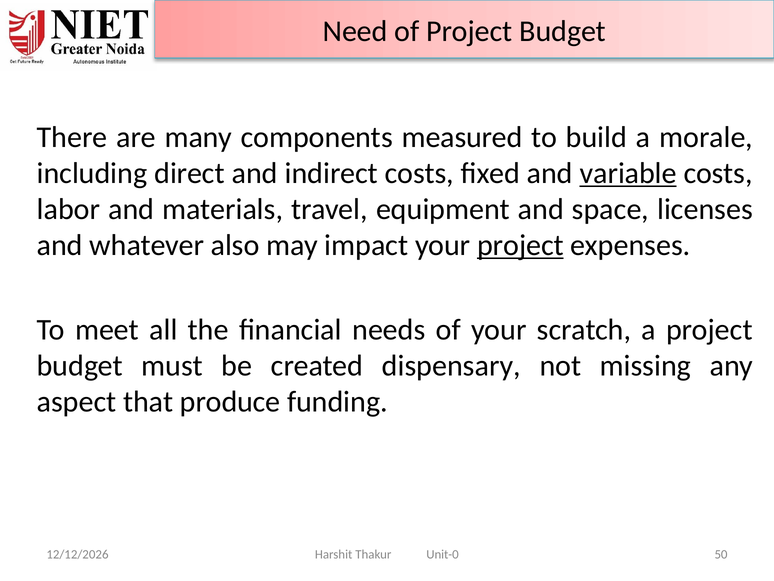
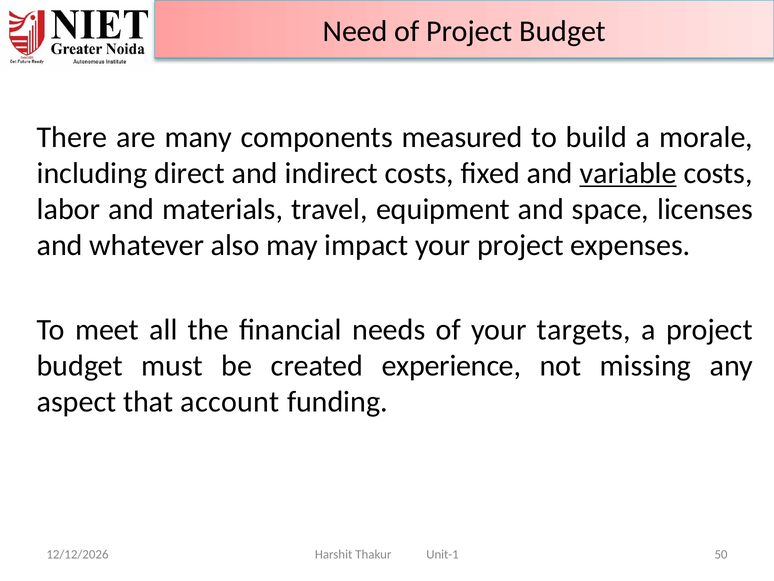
project at (520, 245) underline: present -> none
scratch: scratch -> targets
dispensary: dispensary -> experience
produce: produce -> account
Unit-0: Unit-0 -> Unit-1
